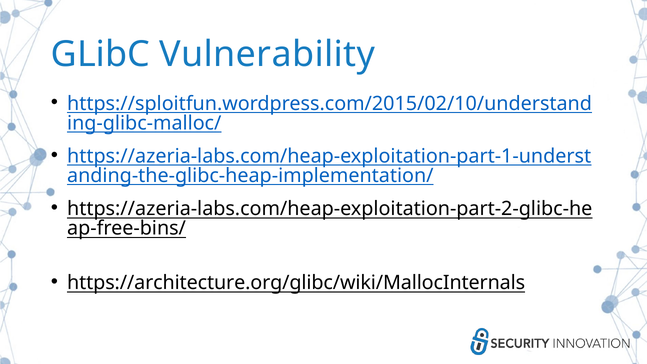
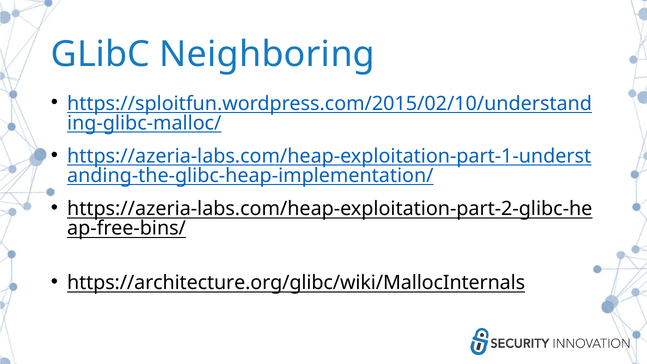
Vulnerability: Vulnerability -> Neighboring
